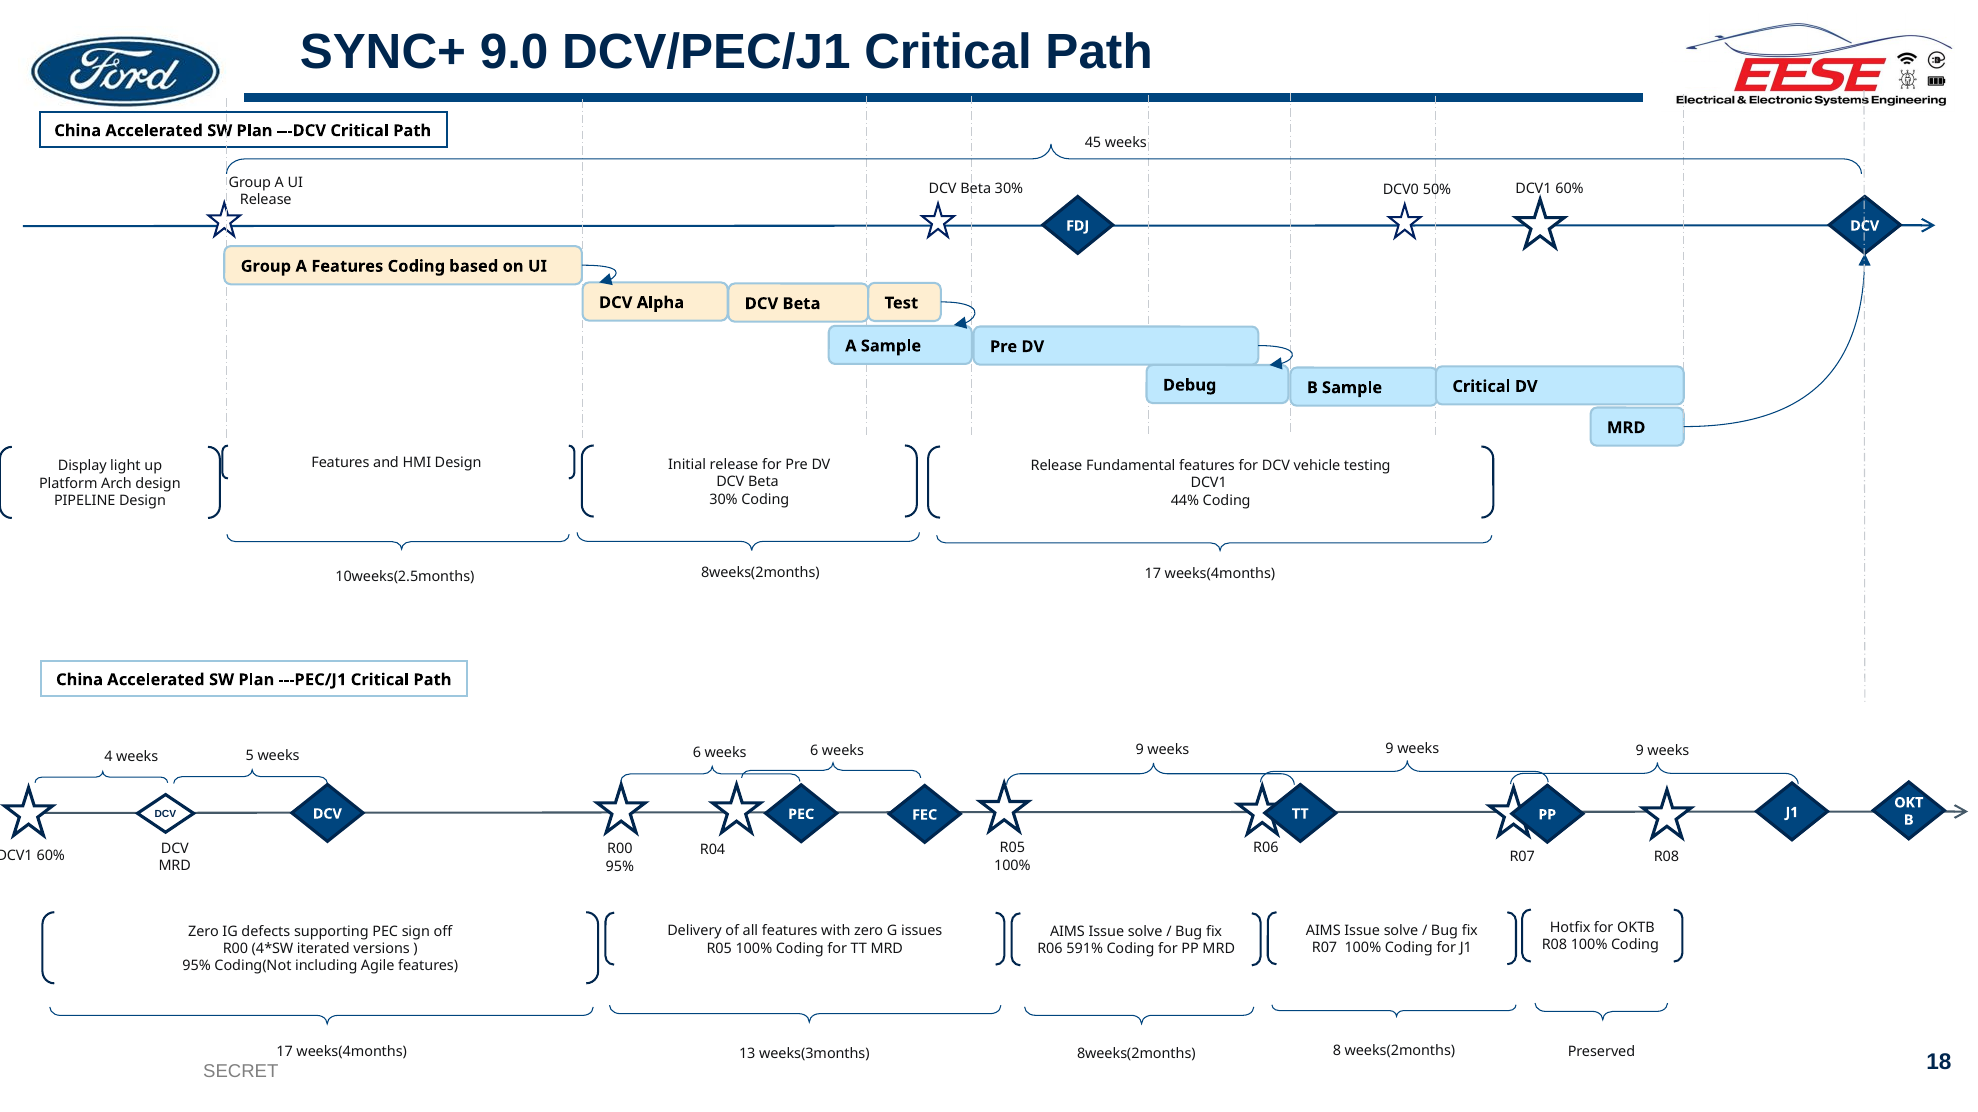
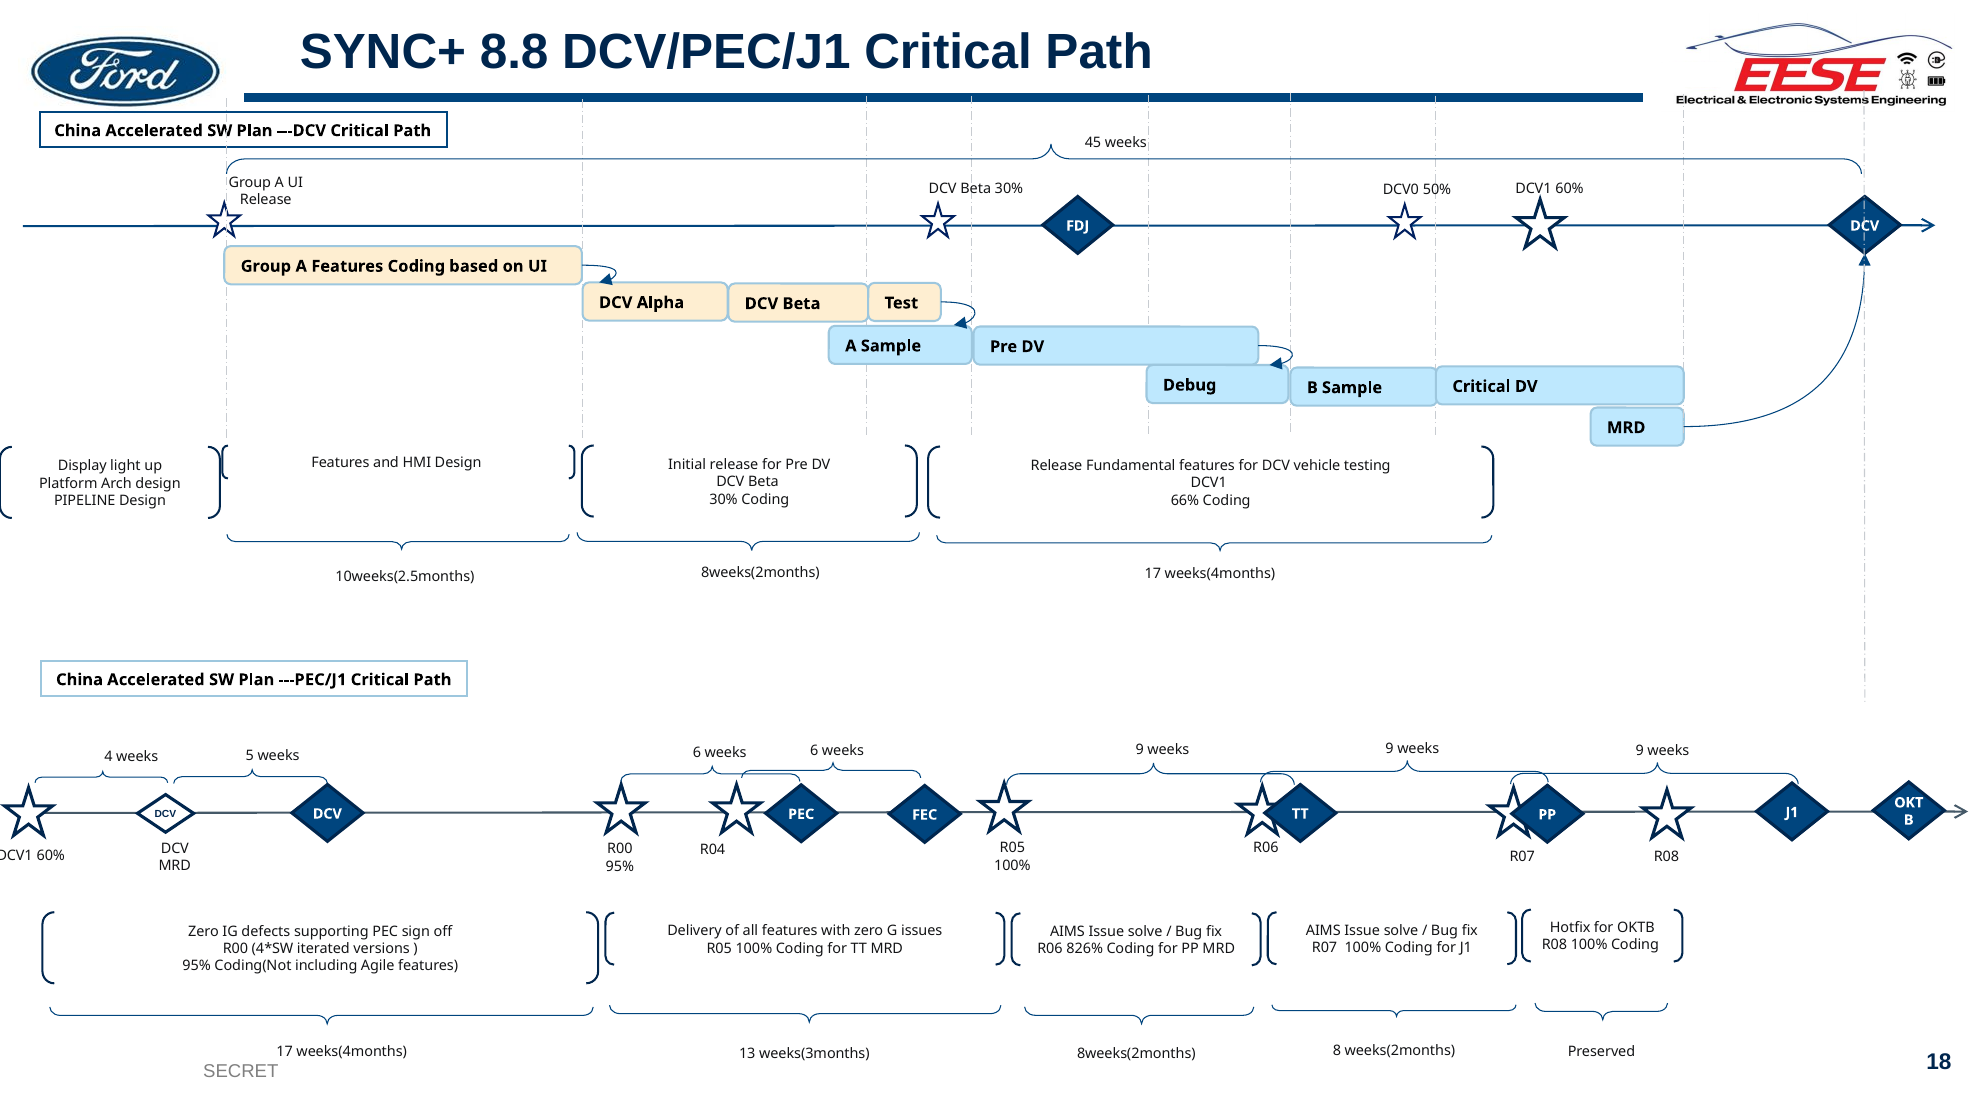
9.0: 9.0 -> 8.8
44%: 44% -> 66%
591%: 591% -> 826%
